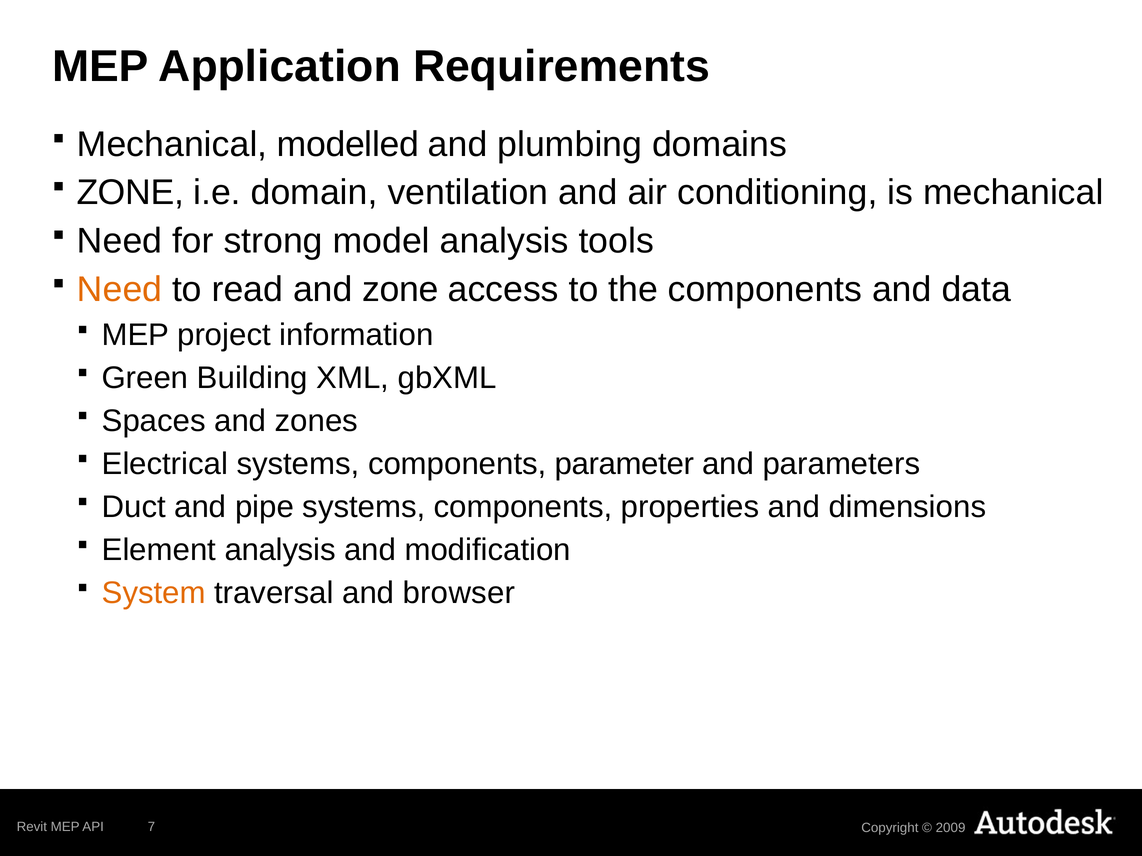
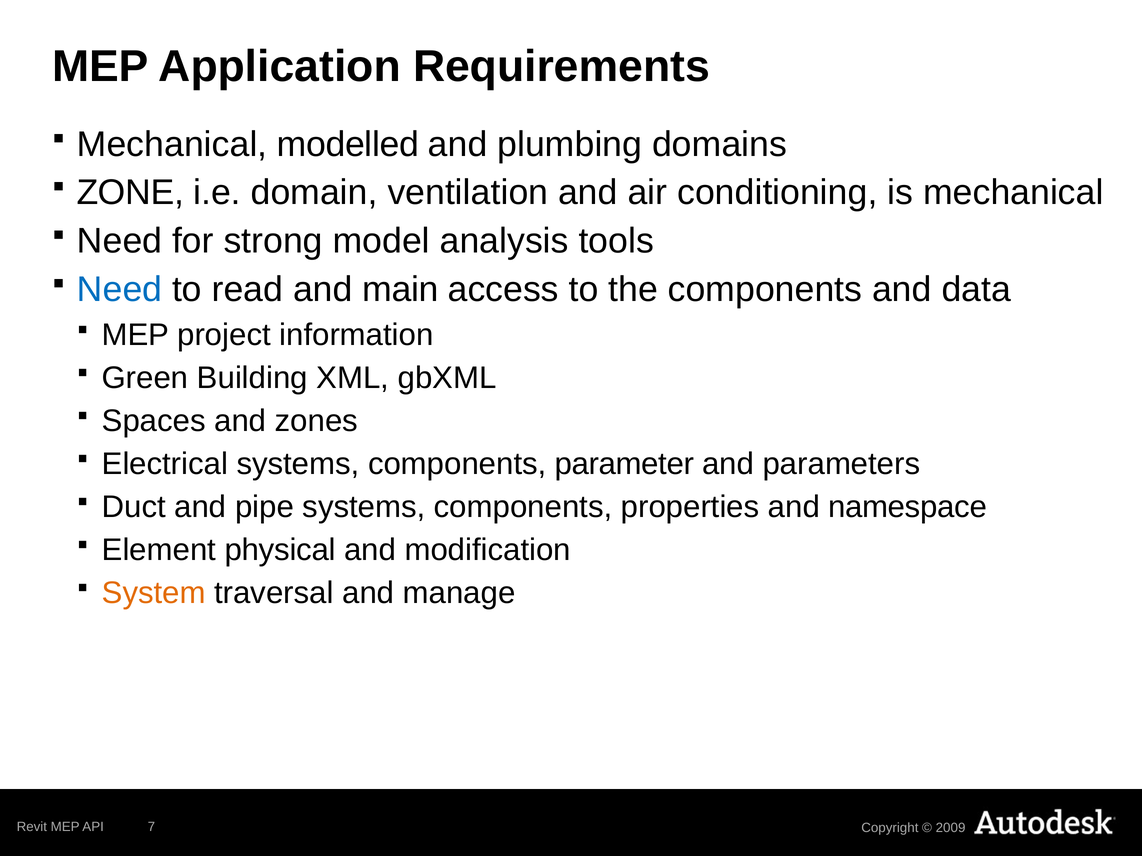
Need at (120, 290) colour: orange -> blue
and zone: zone -> main
dimensions: dimensions -> namespace
Element analysis: analysis -> physical
browser: browser -> manage
